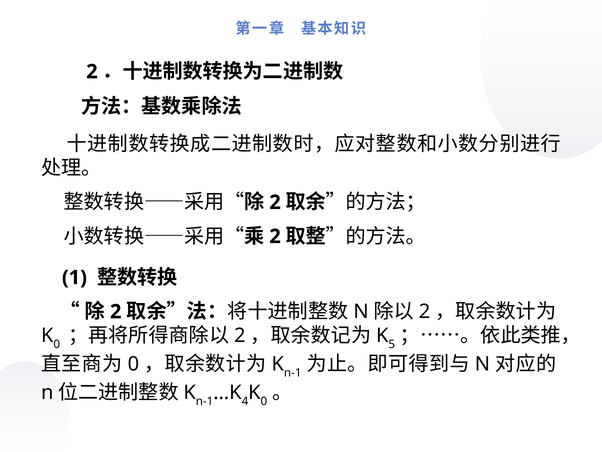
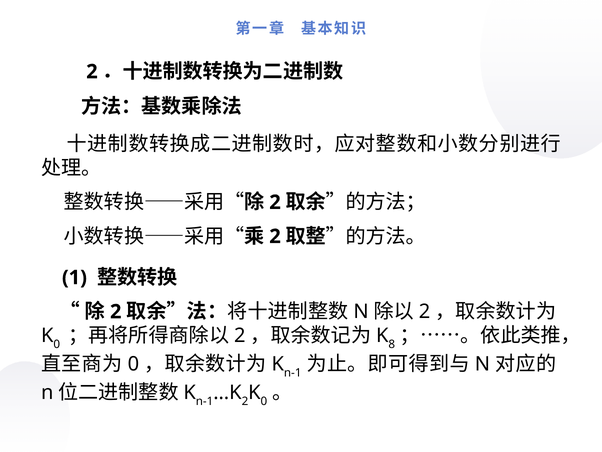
5: 5 -> 8
4 at (245, 401): 4 -> 2
